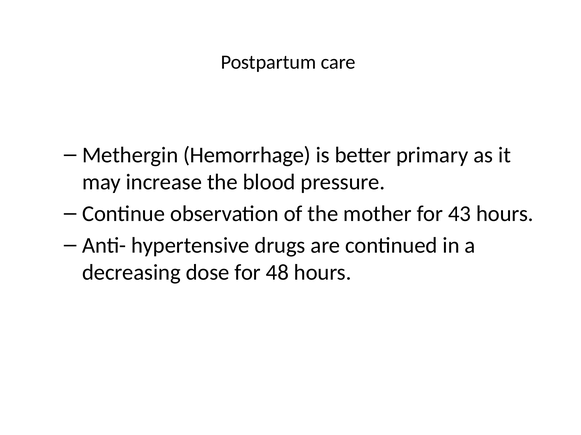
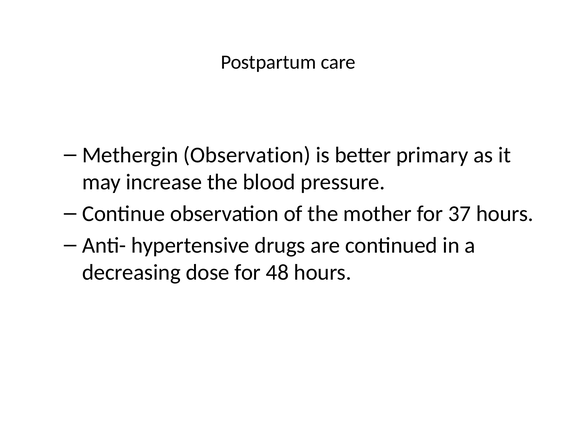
Methergin Hemorrhage: Hemorrhage -> Observation
43: 43 -> 37
